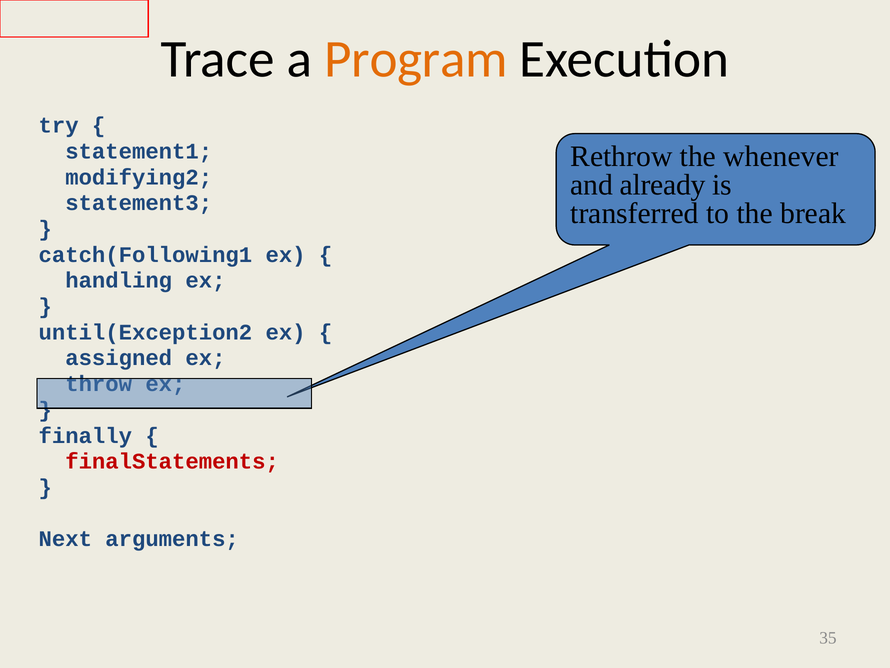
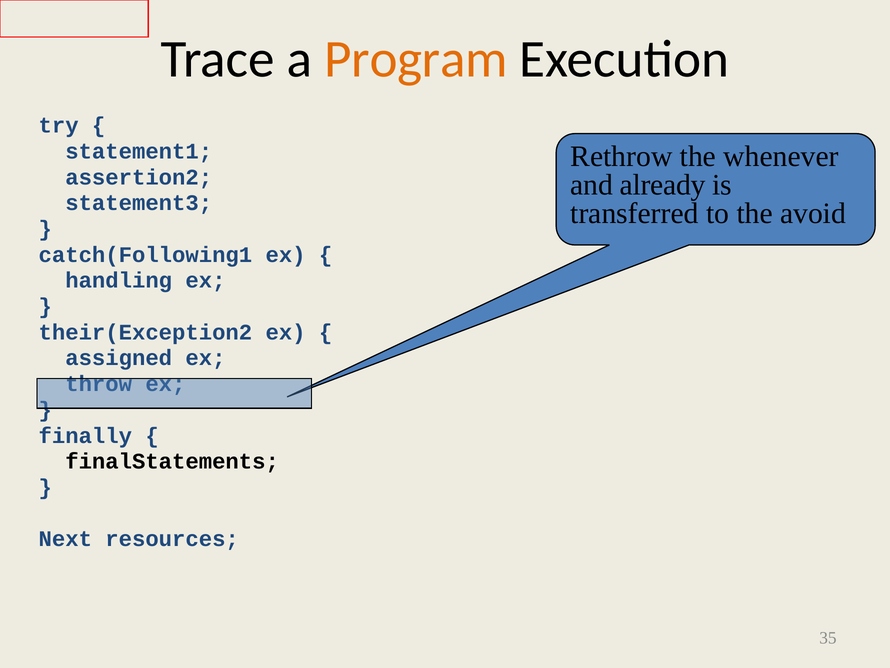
modifying2: modifying2 -> assertion2
break: break -> avoid
until(Exception2: until(Exception2 -> their(Exception2
finalStatements colour: red -> black
arguments: arguments -> resources
